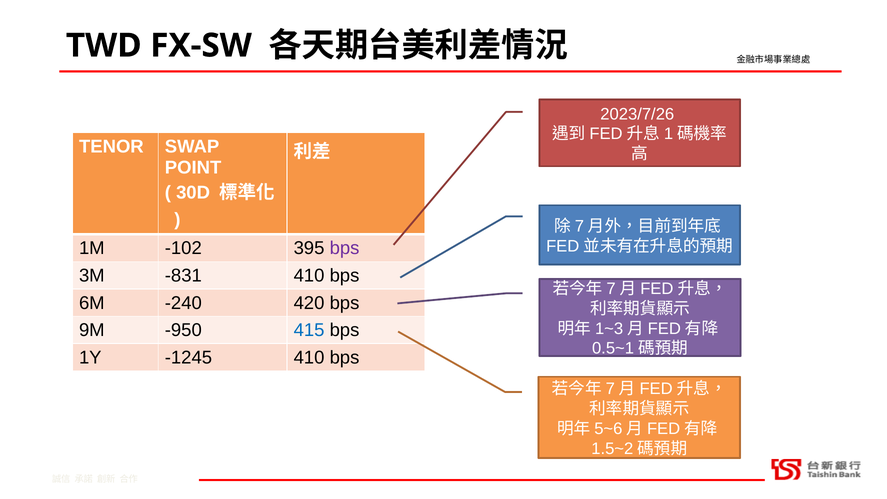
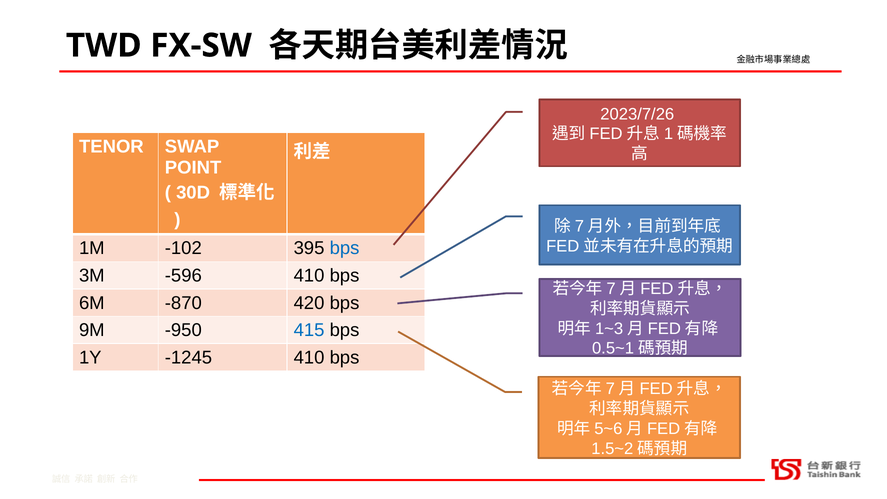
bps at (345, 248) colour: purple -> blue
-831: -831 -> -596
-240: -240 -> -870
